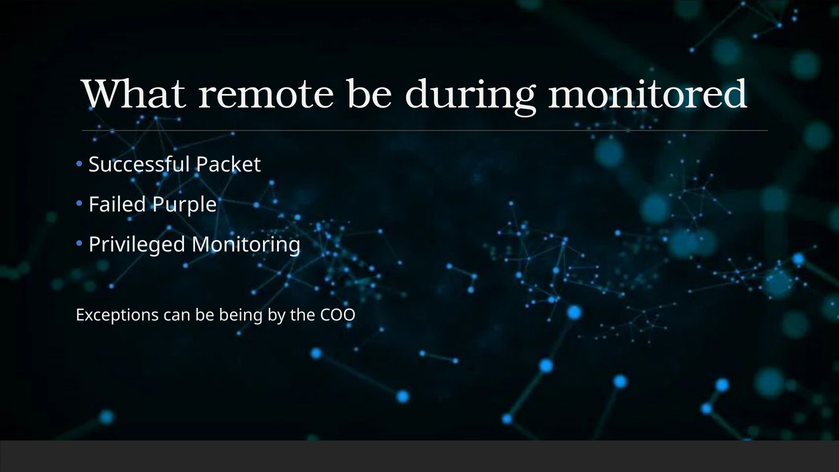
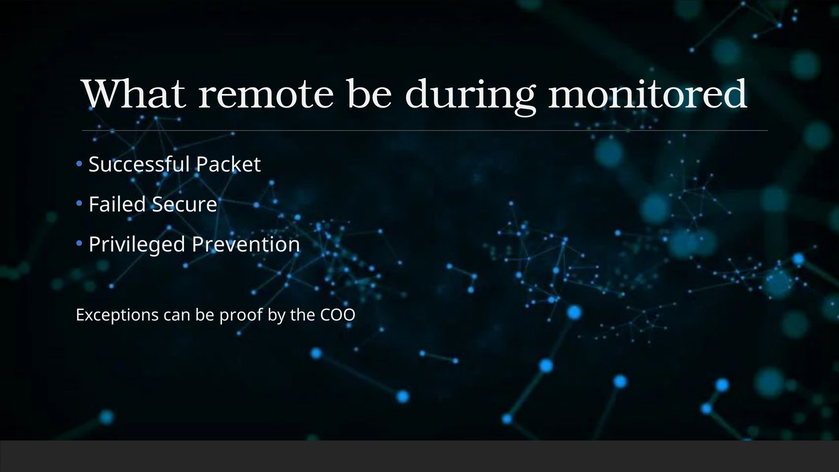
Purple: Purple -> Secure
Monitoring: Monitoring -> Prevention
being: being -> proof
